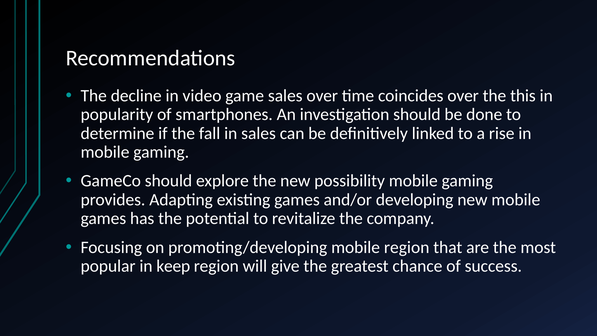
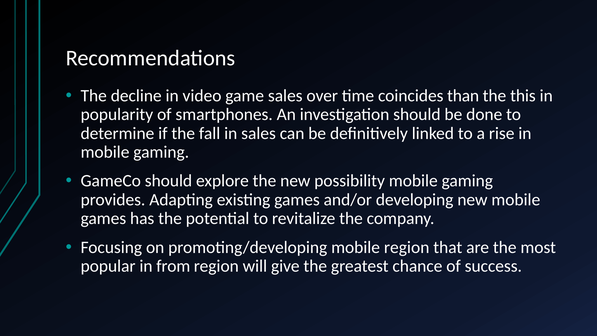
coincides over: over -> than
keep: keep -> from
